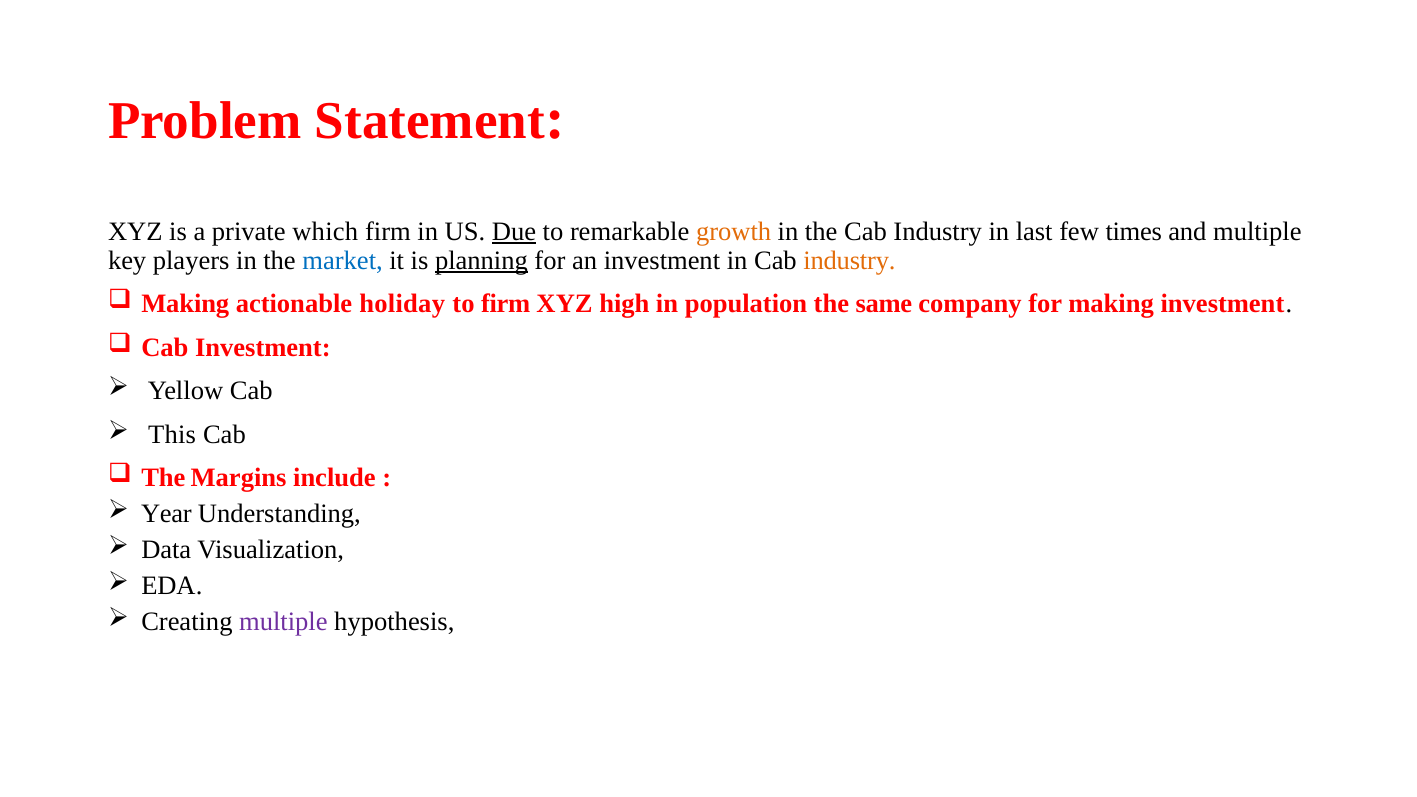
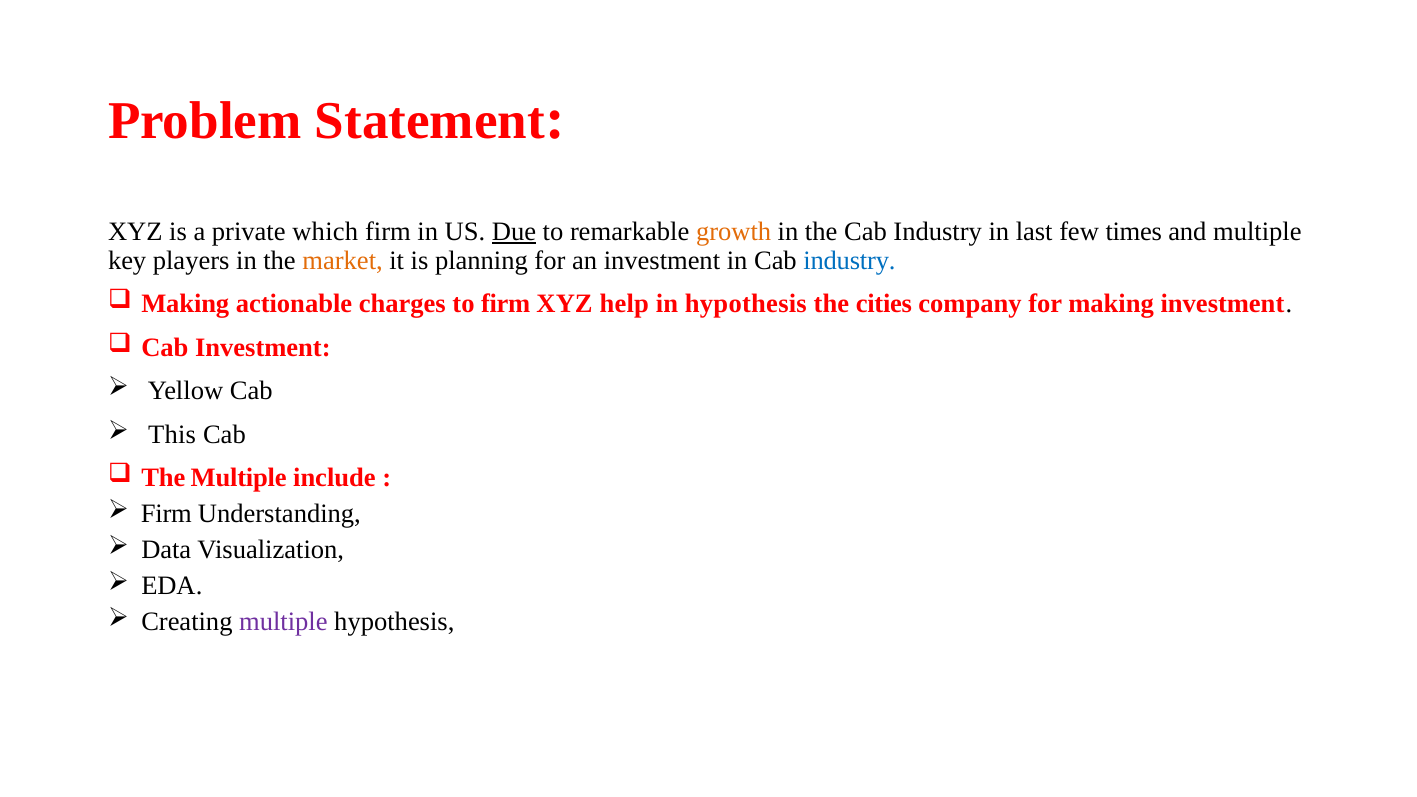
market colour: blue -> orange
planning underline: present -> none
industry at (849, 260) colour: orange -> blue
holiday: holiday -> charges
high: high -> help
in population: population -> hypothesis
same: same -> cities
The Margins: Margins -> Multiple
Year at (166, 514): Year -> Firm
